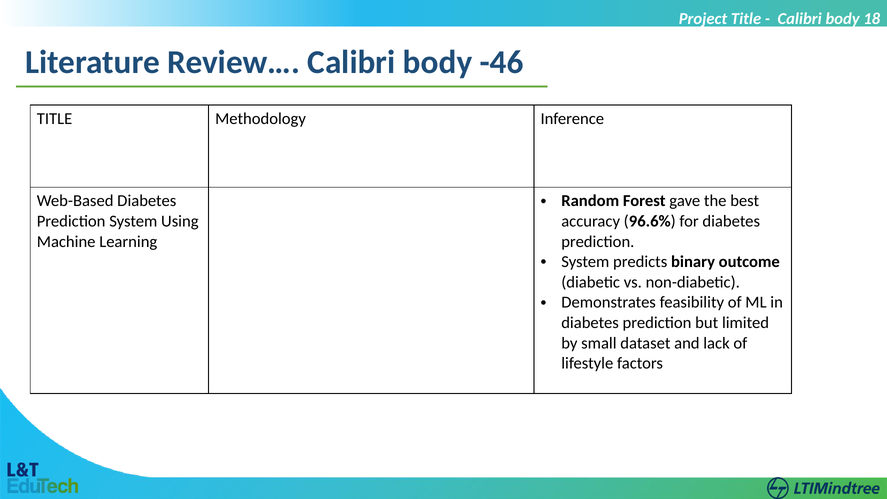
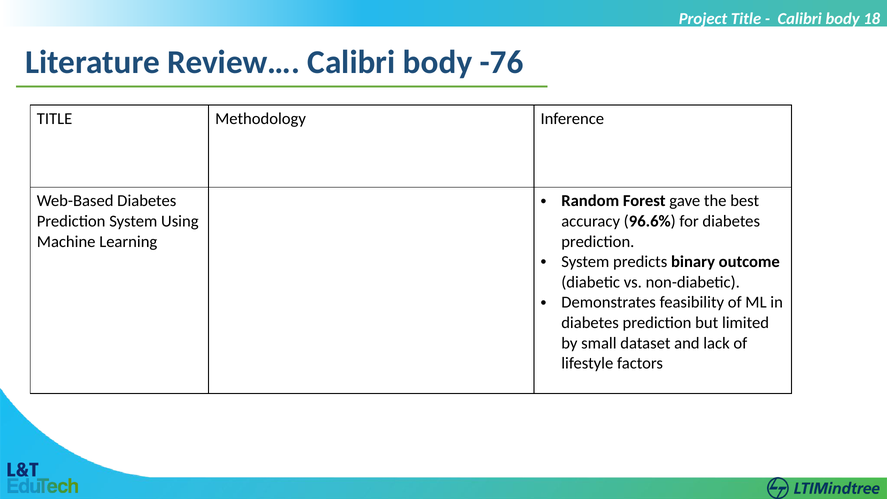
-46: -46 -> -76
